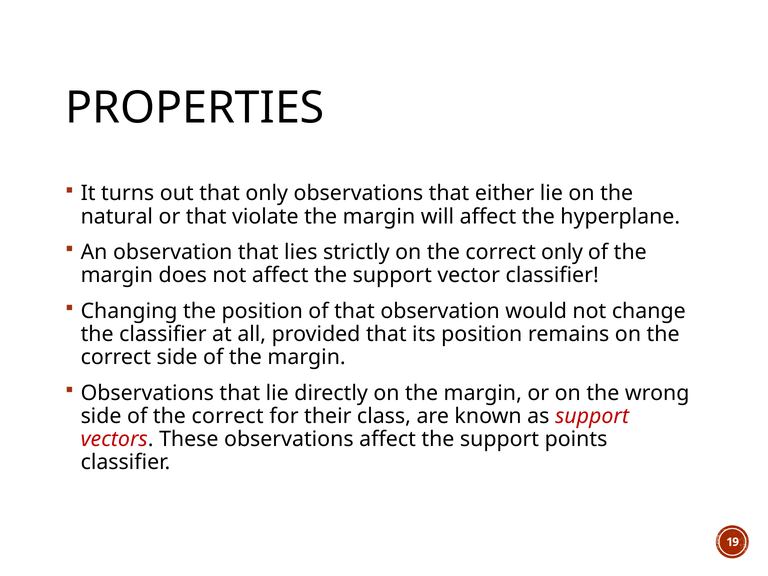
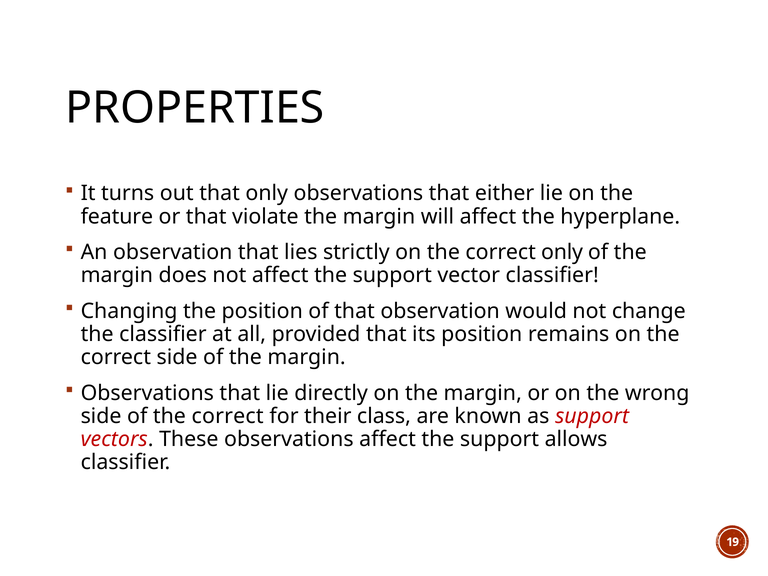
natural: natural -> feature
points: points -> allows
